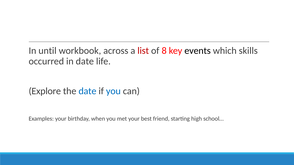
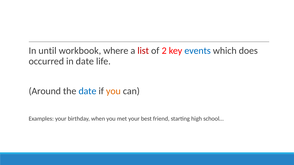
across: across -> where
8: 8 -> 2
events colour: black -> blue
skills: skills -> does
Explore: Explore -> Around
you at (113, 91) colour: blue -> orange
